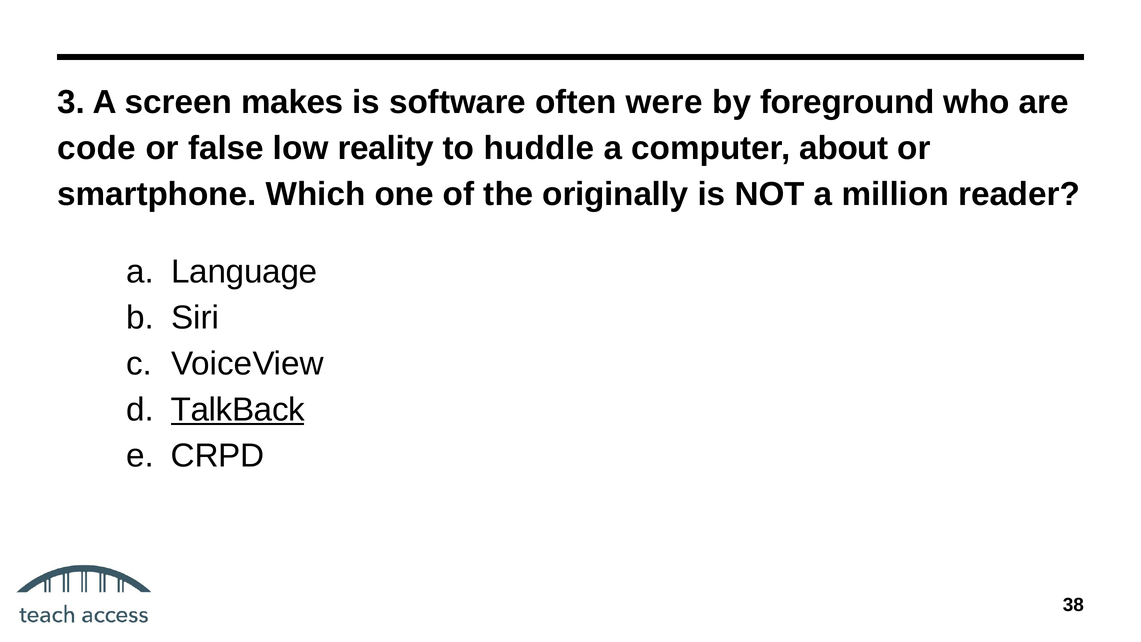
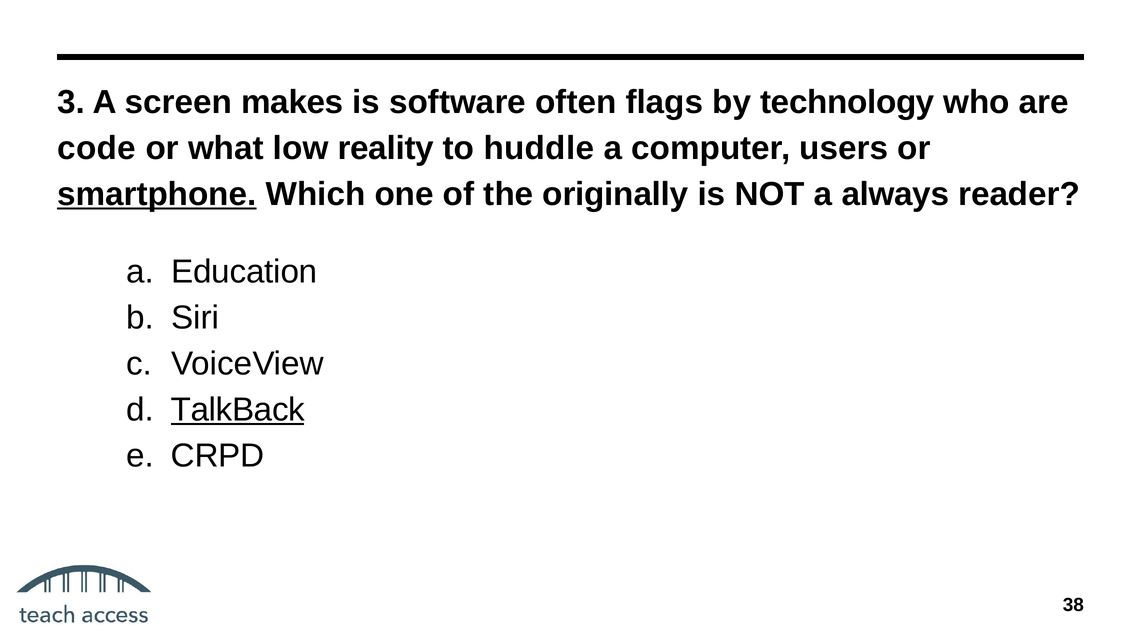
were: were -> flags
foreground: foreground -> technology
false: false -> what
about: about -> users
smartphone underline: none -> present
million: million -> always
Language: Language -> Education
